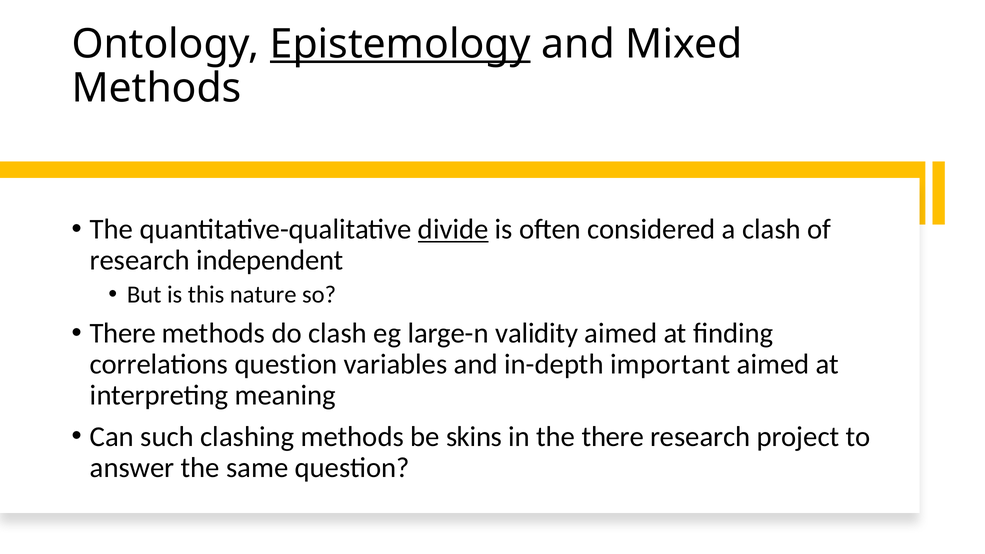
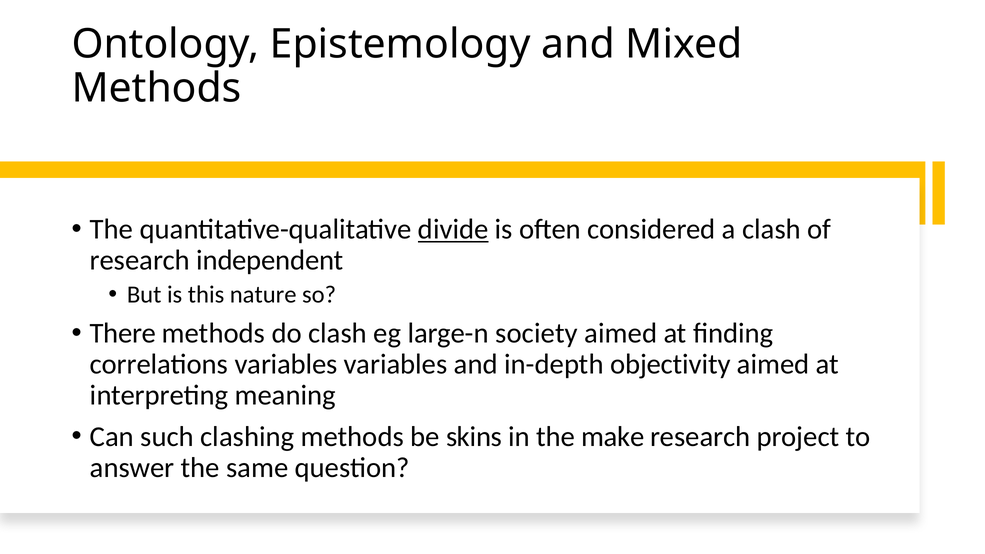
Epistemology underline: present -> none
validity: validity -> society
correlations question: question -> variables
important: important -> objectivity
the there: there -> make
